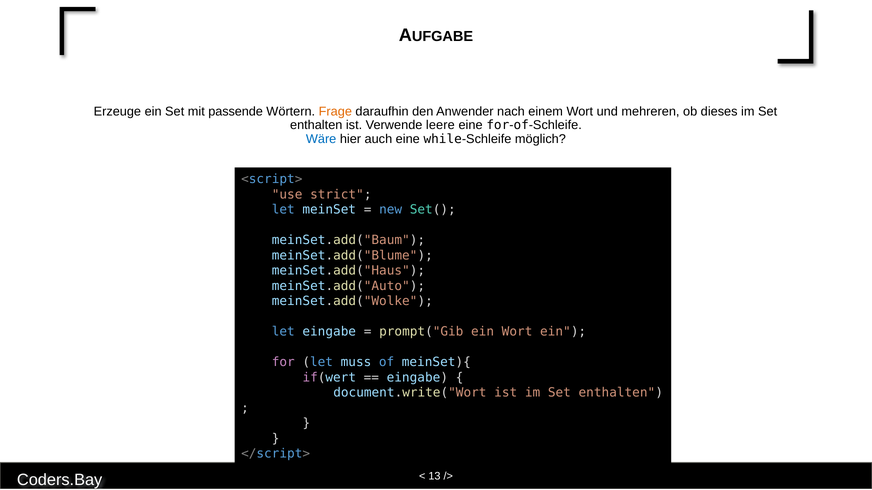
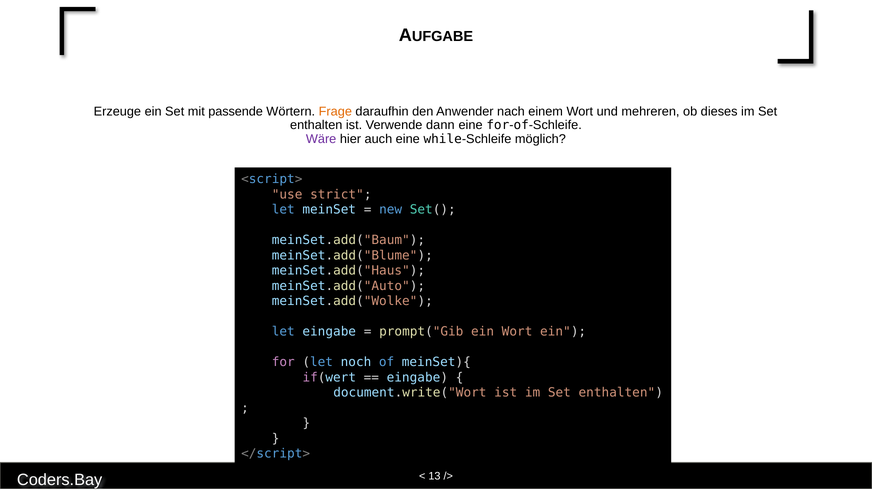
leere: leere -> dann
Wäre colour: blue -> purple
muss: muss -> noch
